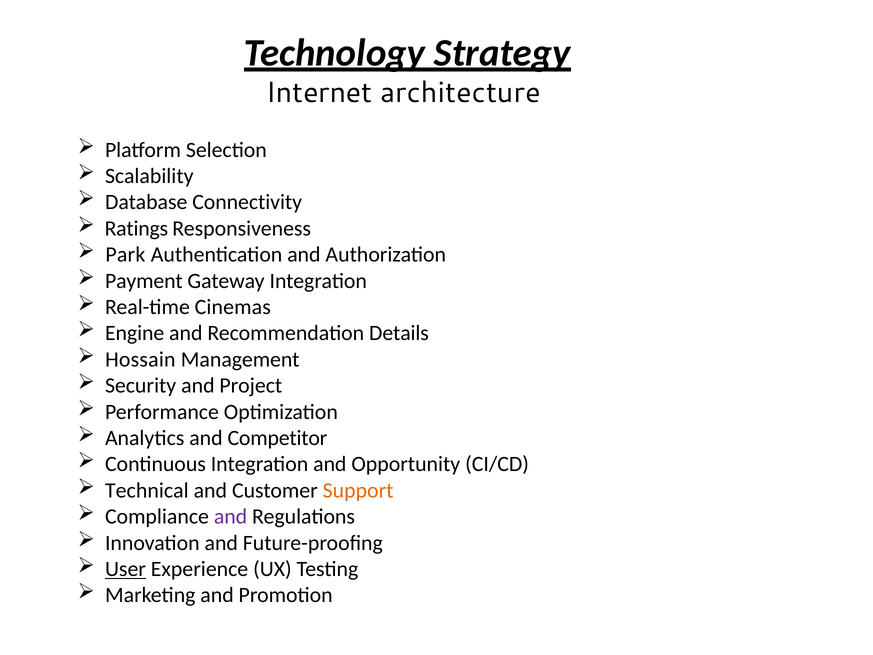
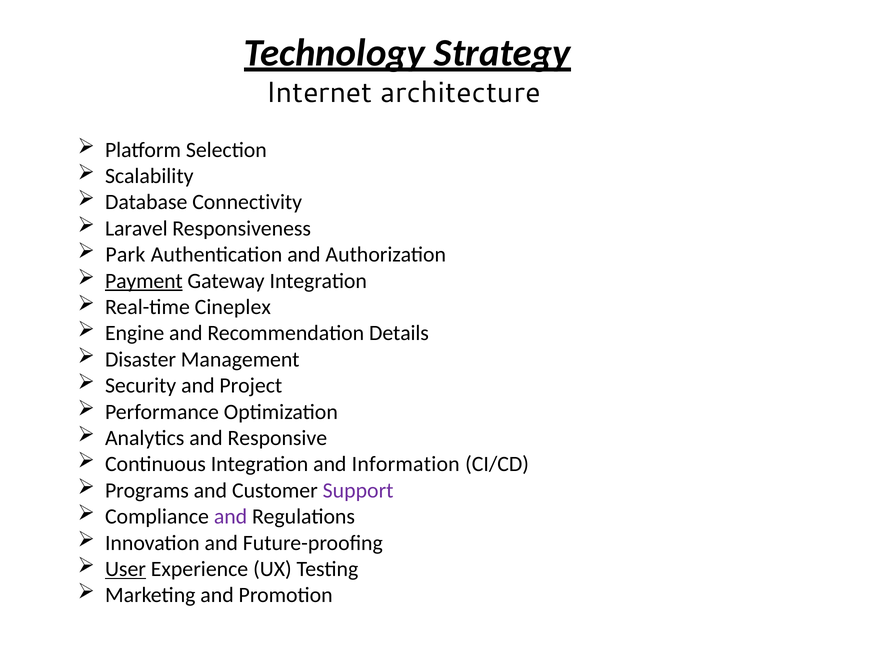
Ratings: Ratings -> Laravel
Payment underline: none -> present
Cinemas: Cinemas -> Cineplex
Hossain: Hossain -> Disaster
Competitor: Competitor -> Responsive
Opportunity: Opportunity -> Information
Technical: Technical -> Programs
Support colour: orange -> purple
